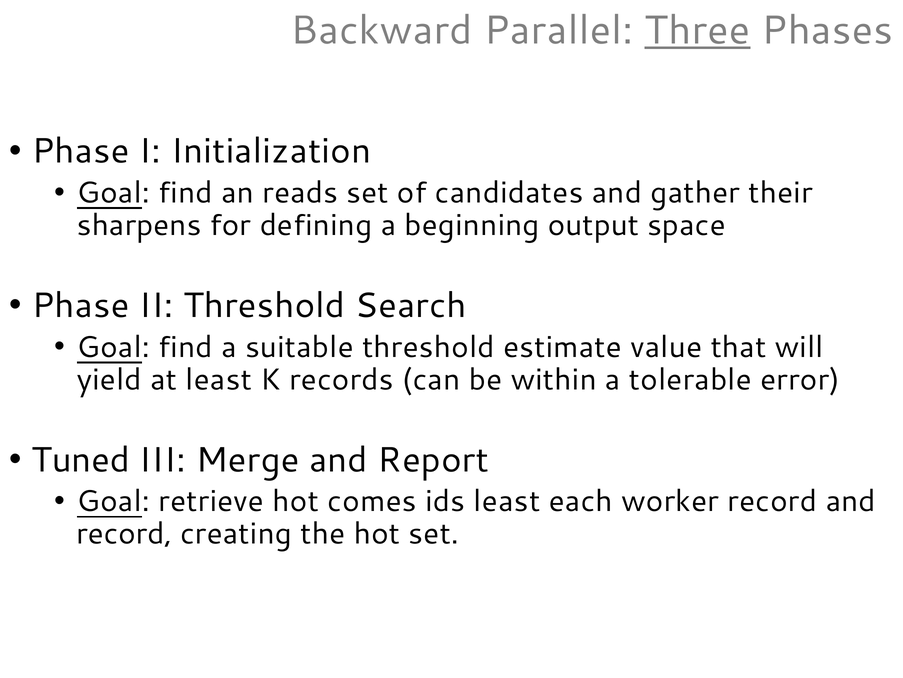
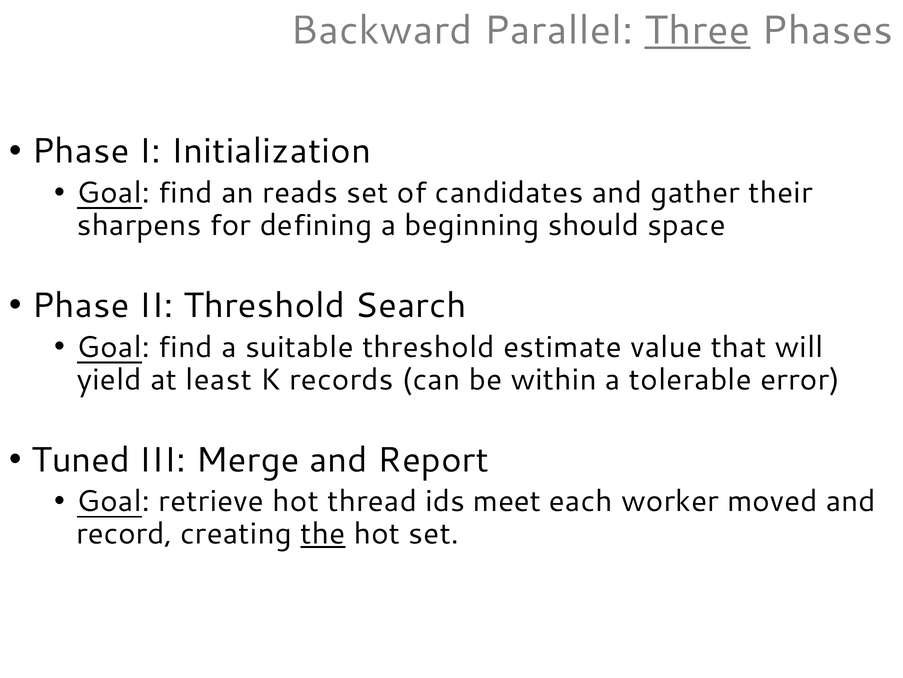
output: output -> should
comes: comes -> thread
ids least: least -> meet
worker record: record -> moved
the underline: none -> present
